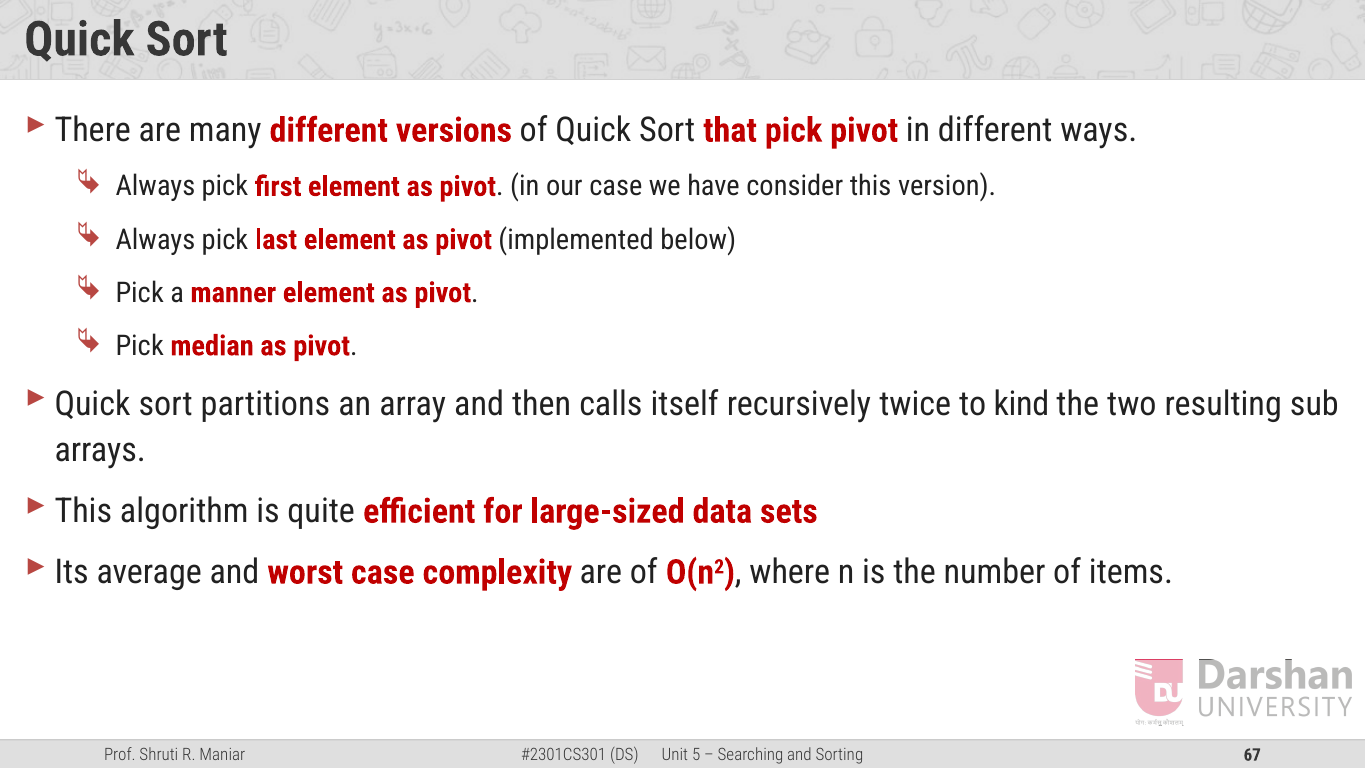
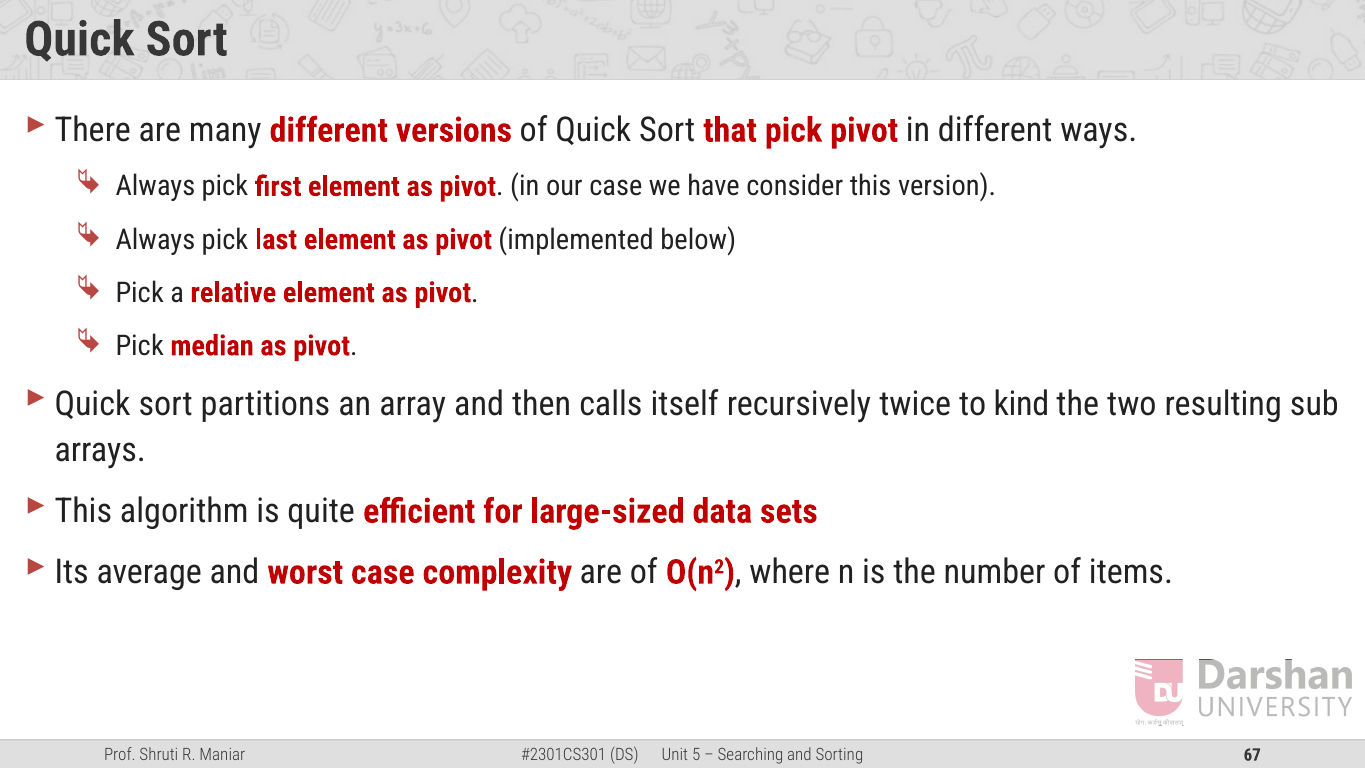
manner: manner -> relative
